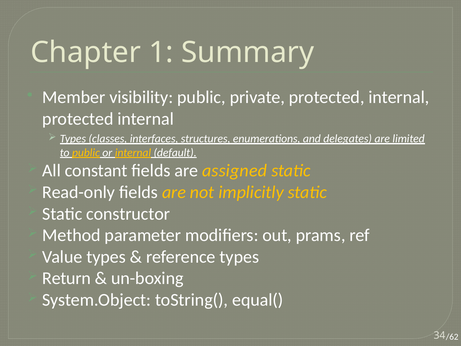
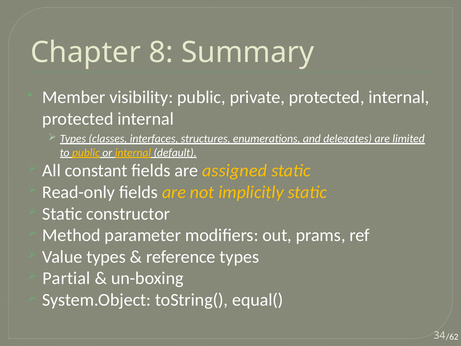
1: 1 -> 8
Return: Return -> Partial
